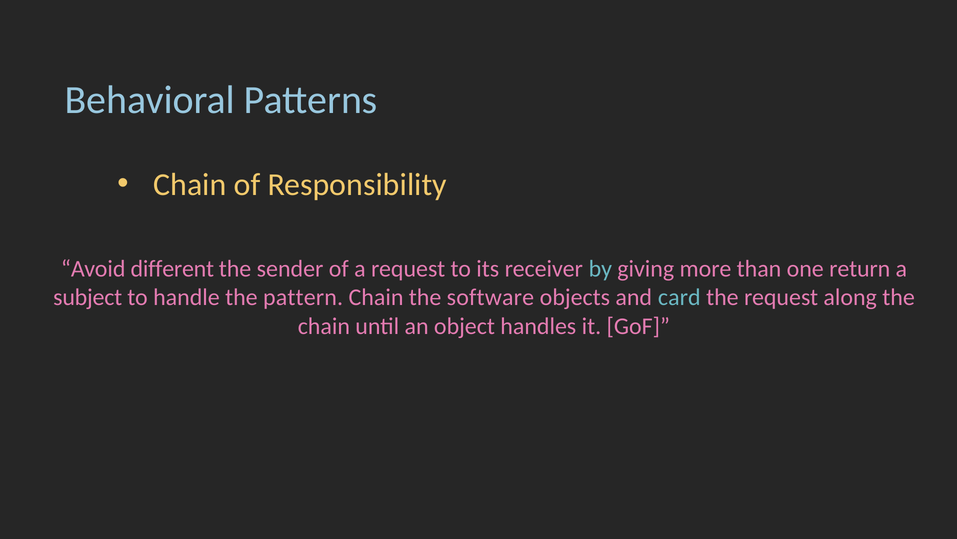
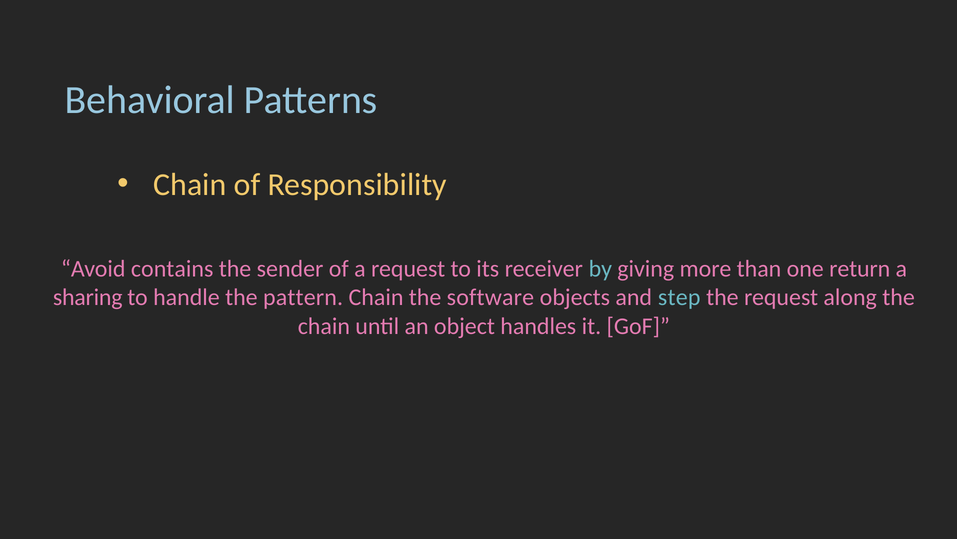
different: different -> contains
subject: subject -> sharing
card: card -> step
